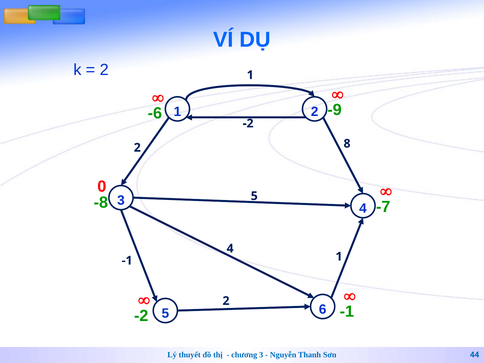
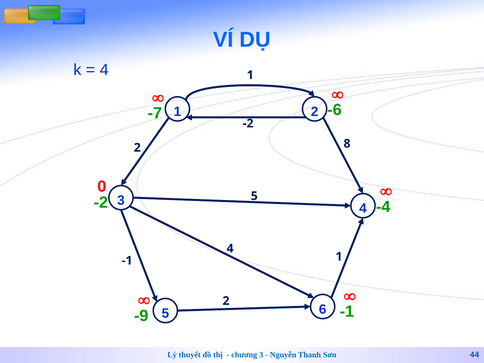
2 at (104, 70): 2 -> 4
-9: -9 -> -6
-6: -6 -> -7
-8 at (101, 203): -8 -> -2
-7: -7 -> -4
-2 at (141, 316): -2 -> -9
